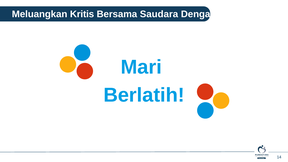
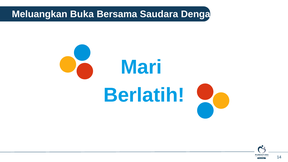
Kritis: Kritis -> Buka
